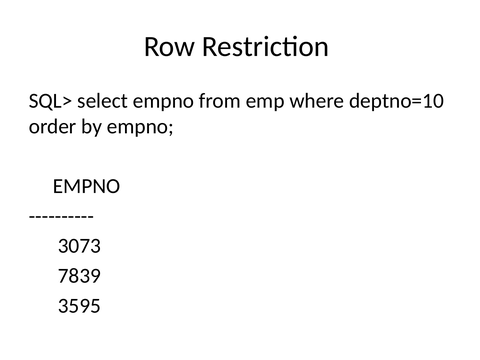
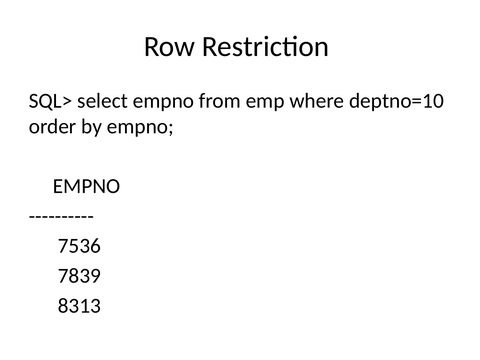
3073: 3073 -> 7536
3595: 3595 -> 8313
